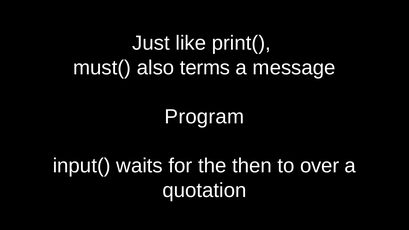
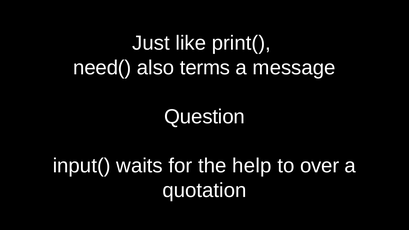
must(: must( -> need(
Program: Program -> Question
then: then -> help
